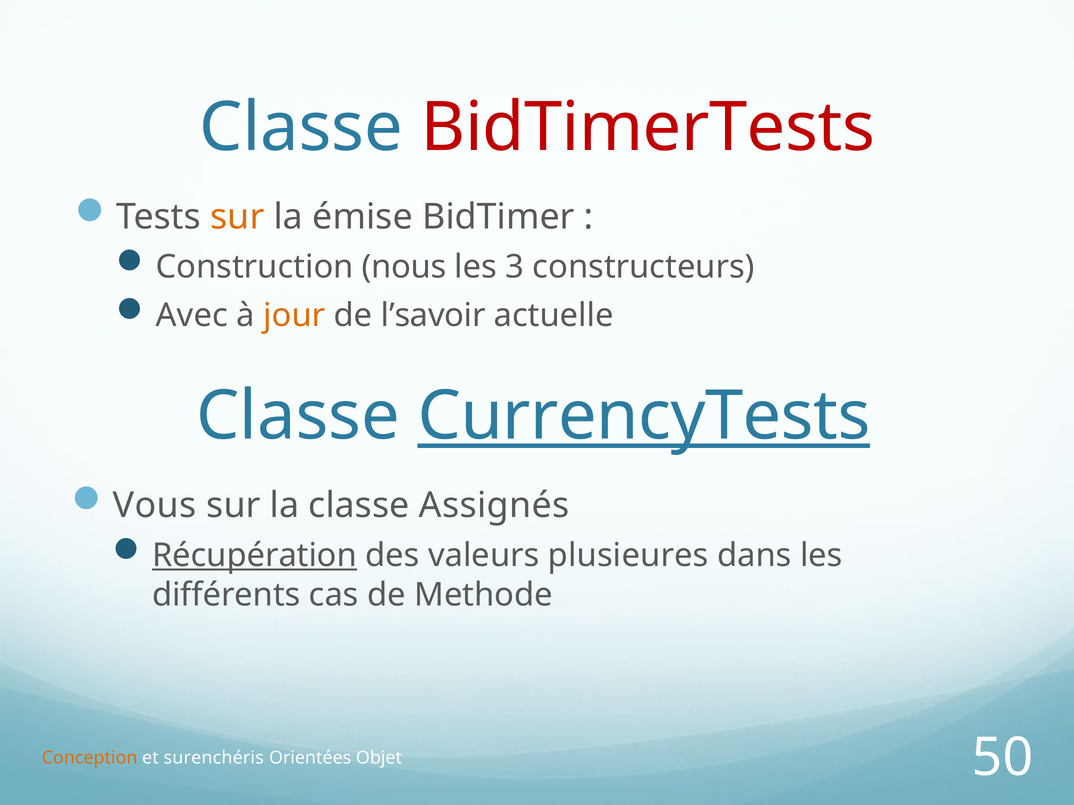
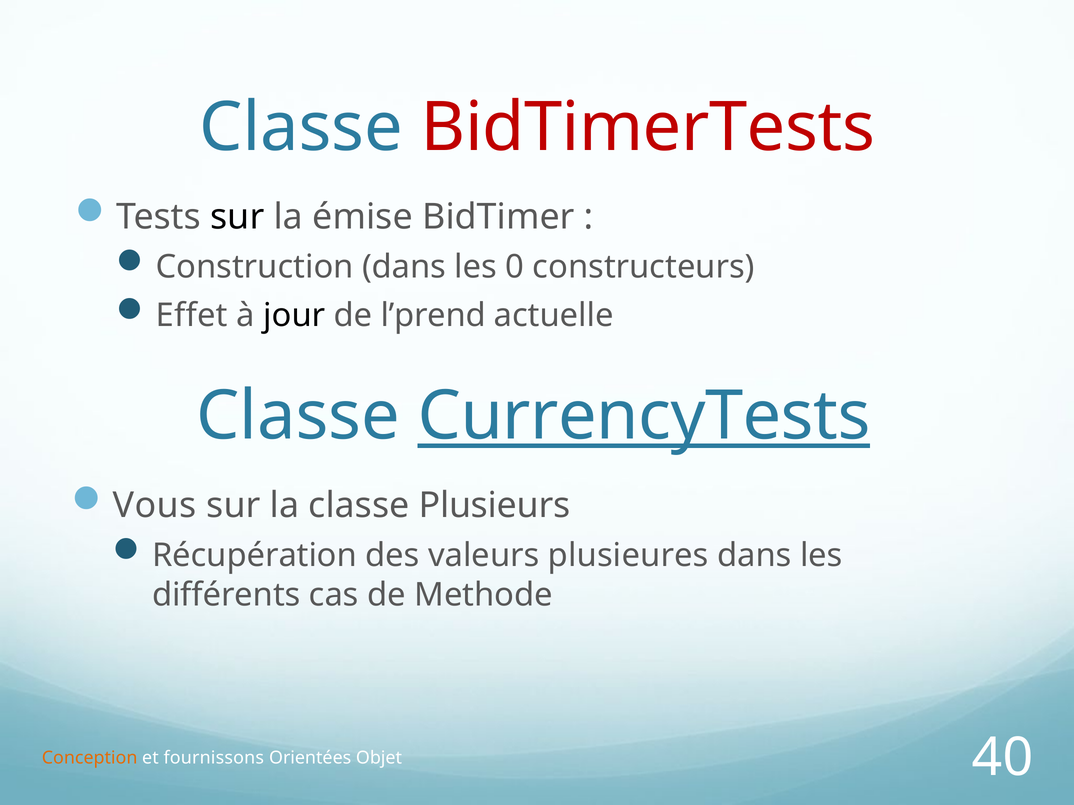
sur at (237, 217) colour: orange -> black
Construction nous: nous -> dans
3: 3 -> 0
Avec: Avec -> Effet
jour colour: orange -> black
l’savoir: l’savoir -> l’prend
Assignés: Assignés -> Plusieurs
Récupération underline: present -> none
surenchéris: surenchéris -> fournissons
50: 50 -> 40
